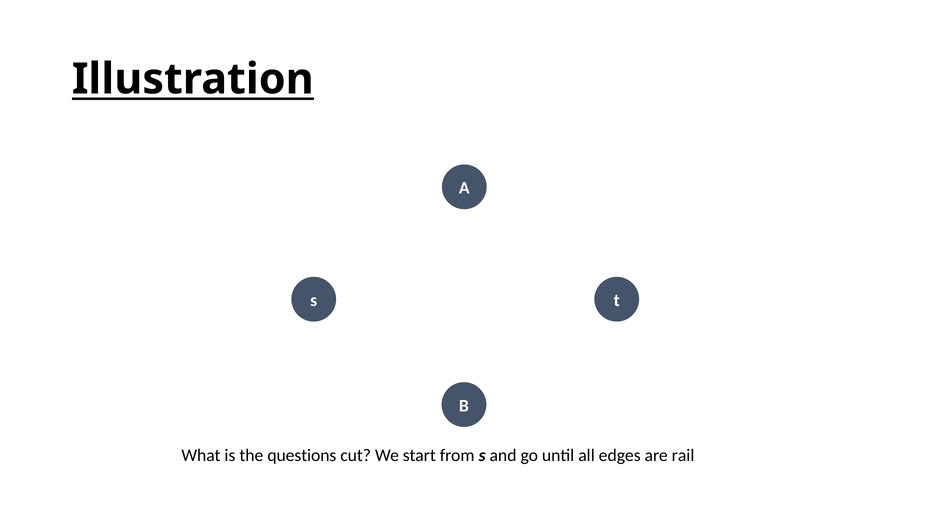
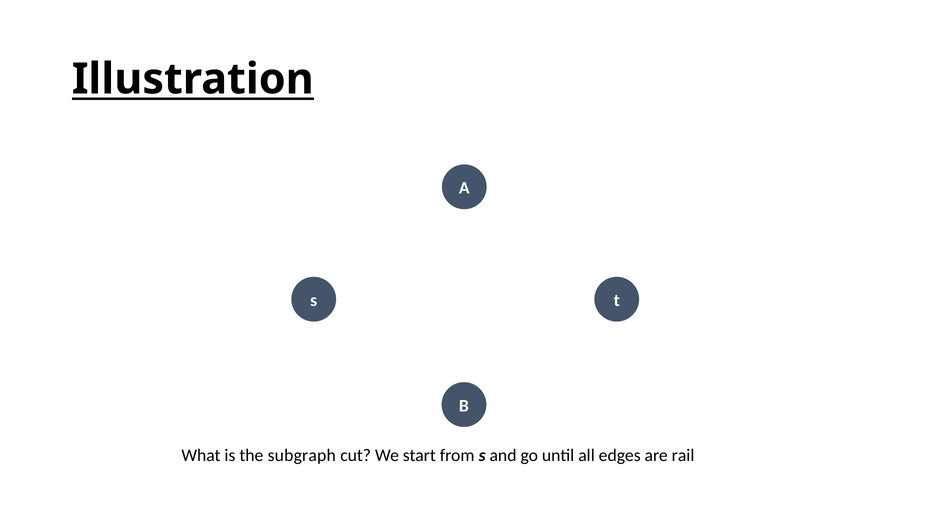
questions: questions -> subgraph
